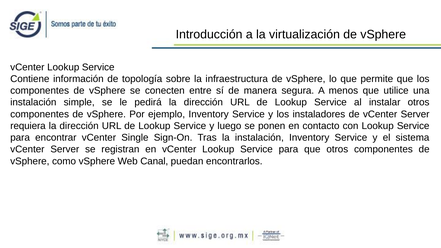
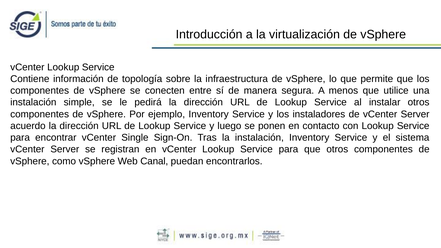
requiera: requiera -> acuerdo
